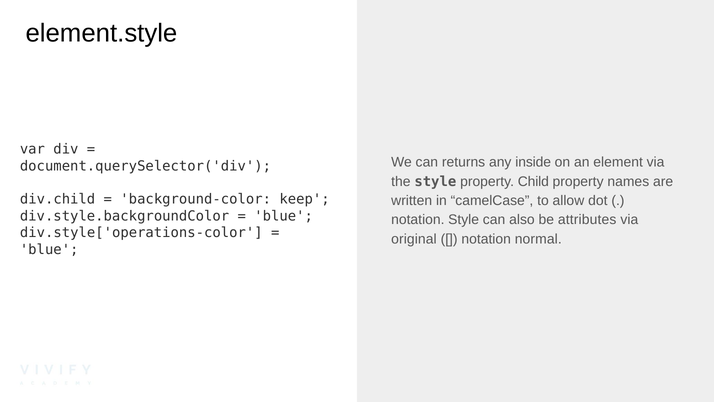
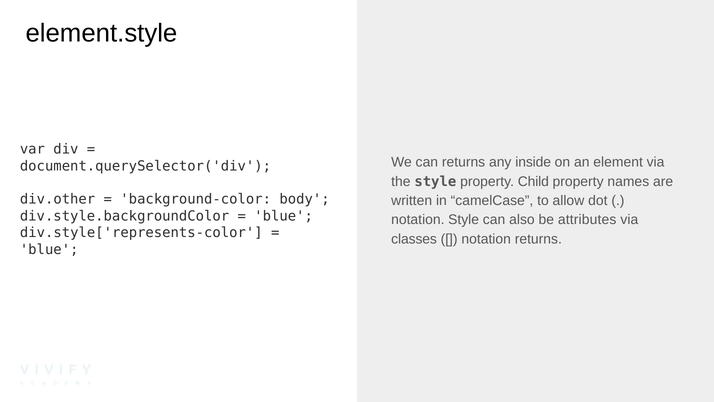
div.child: div.child -> div.other
keep: keep -> body
div.style['operations-color: div.style['operations-color -> div.style['represents-color
original: original -> classes
notation normal: normal -> returns
